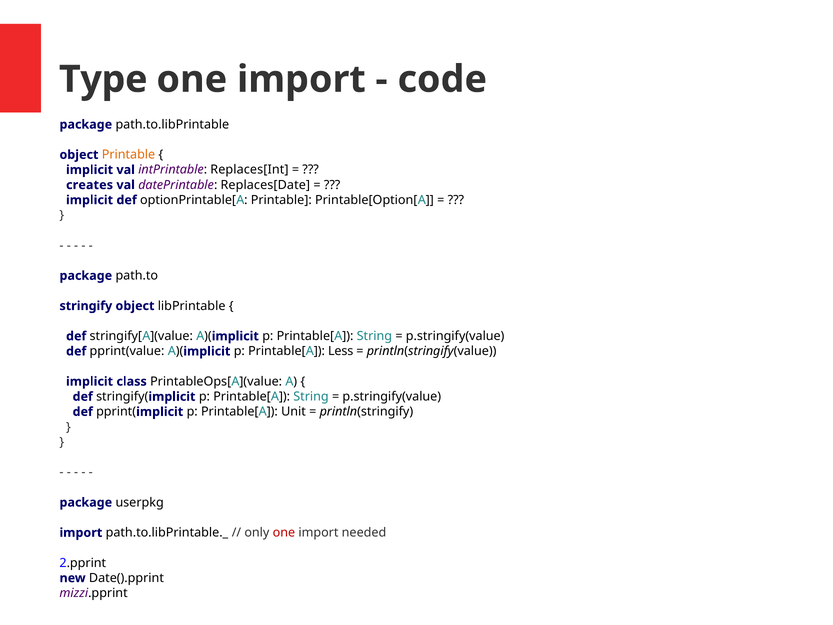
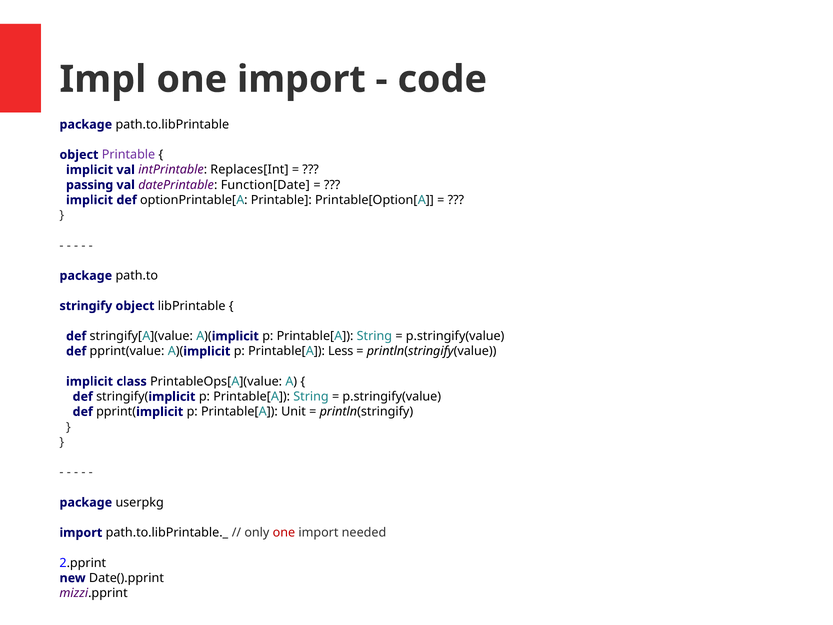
Type: Type -> Impl
Printable at (128, 155) colour: orange -> purple
creates: creates -> passing
Replaces[Date: Replaces[Date -> Function[Date
